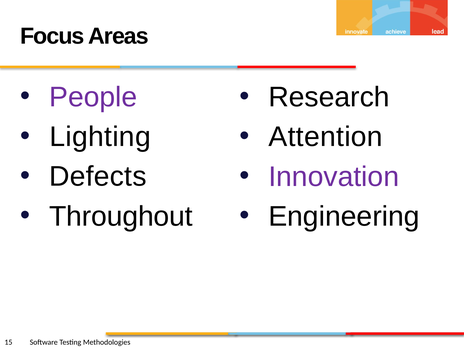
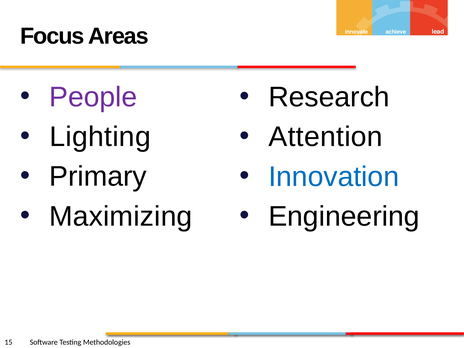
Defects: Defects -> Primary
Innovation colour: purple -> blue
Throughout: Throughout -> Maximizing
